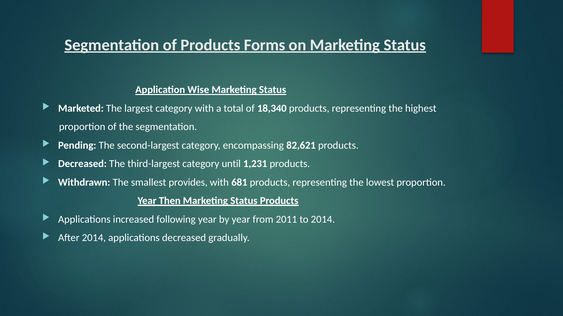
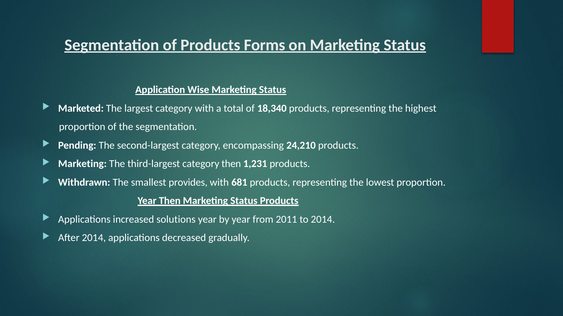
82,621: 82,621 -> 24,210
Decreased at (82, 164): Decreased -> Marketing
category until: until -> then
following: following -> solutions
